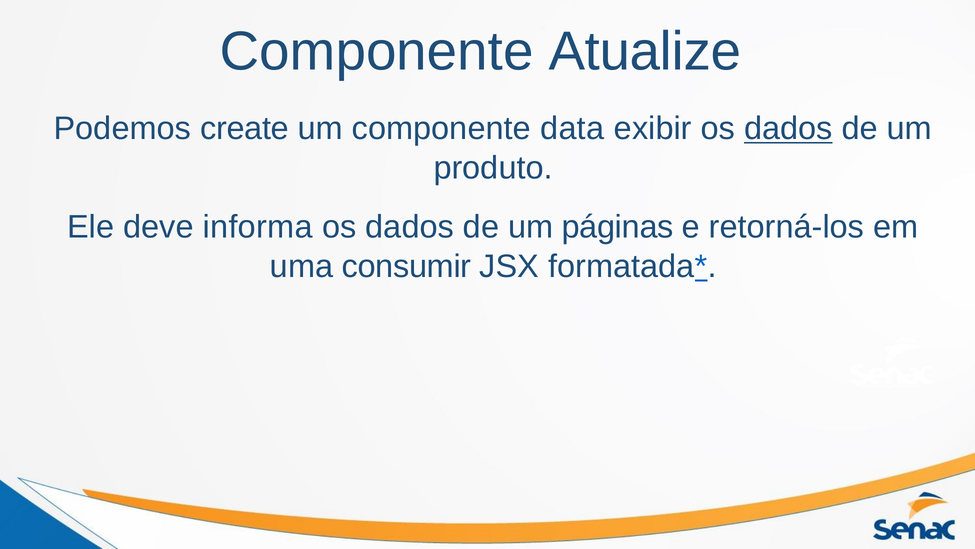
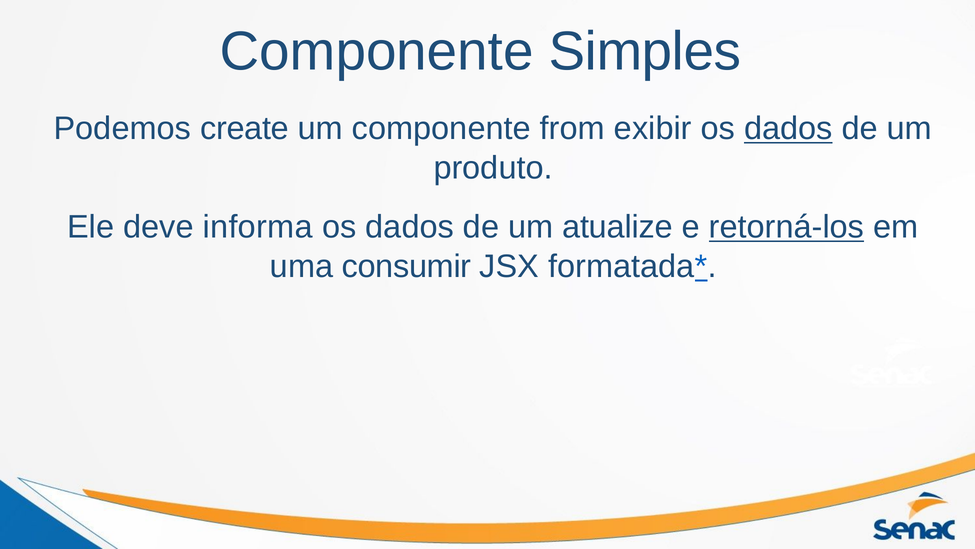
Atualize: Atualize -> Simples
data: data -> from
páginas: páginas -> atualize
retorná-los underline: none -> present
